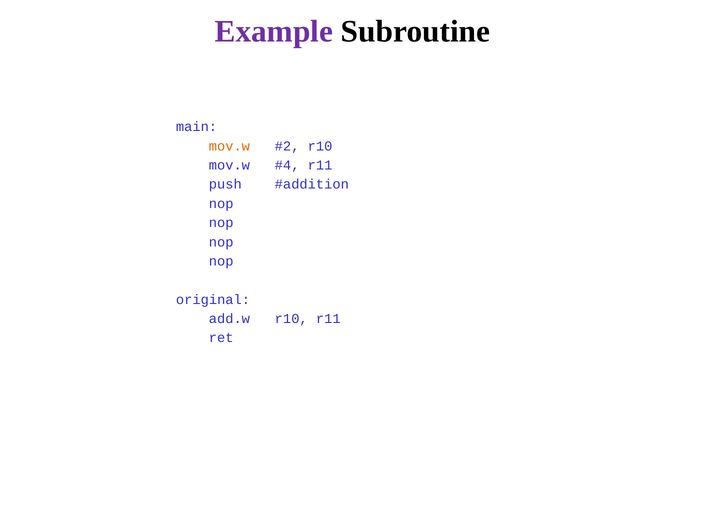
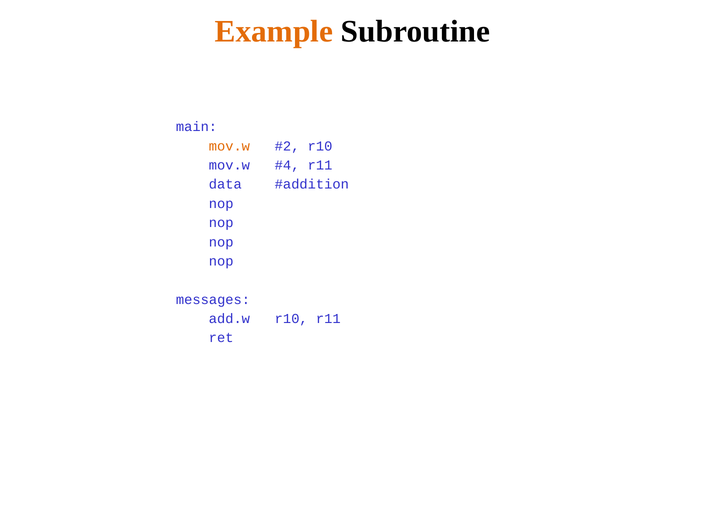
Example colour: purple -> orange
push: push -> data
original: original -> messages
